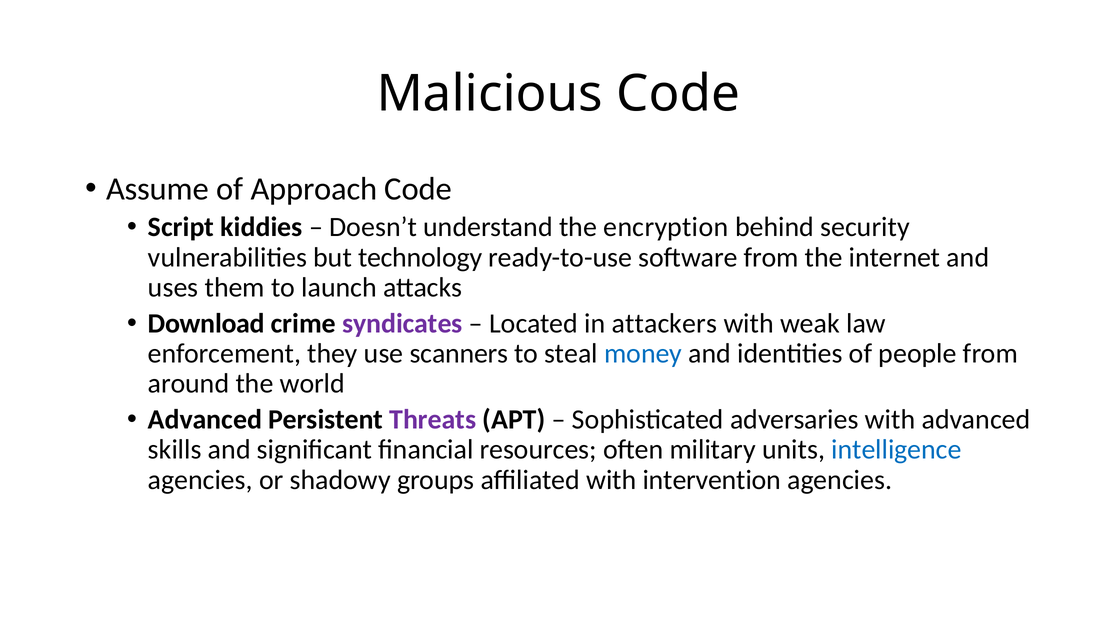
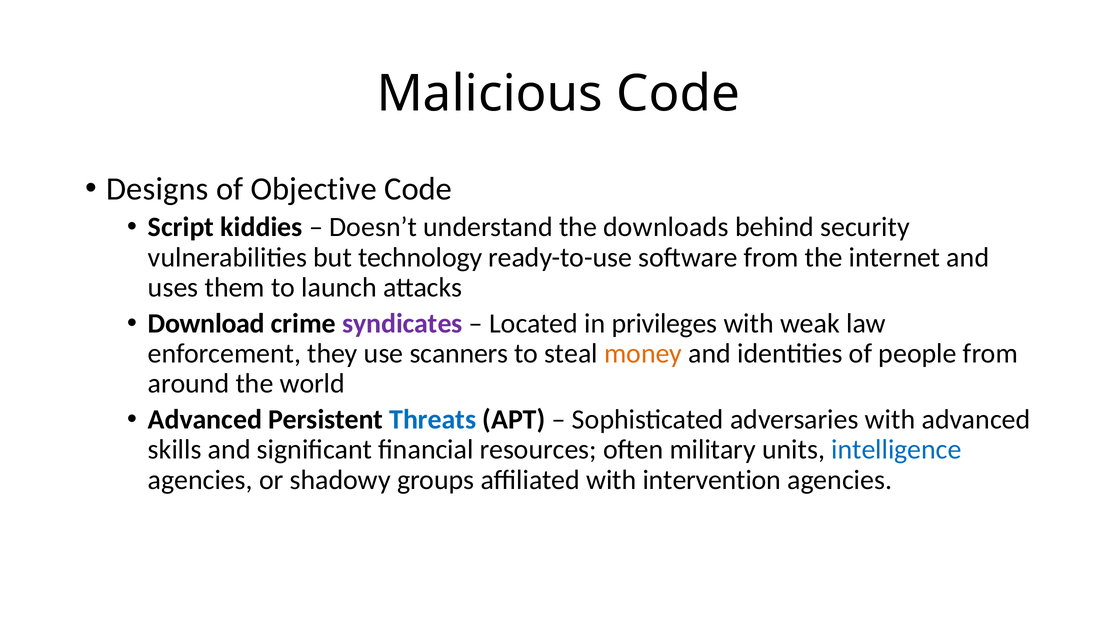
Assume: Assume -> Designs
Approach: Approach -> Objective
encryption: encryption -> downloads
attackers: attackers -> privileges
money colour: blue -> orange
Threats colour: purple -> blue
